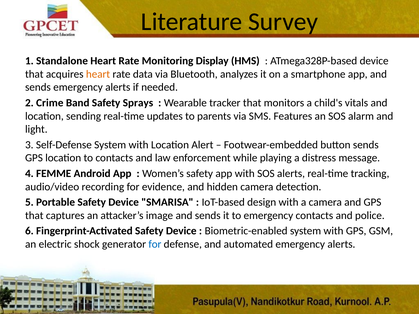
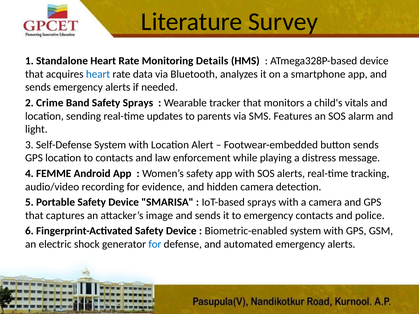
Display: Display -> Details
heart at (98, 74) colour: orange -> blue
IoT-based design: design -> sprays
